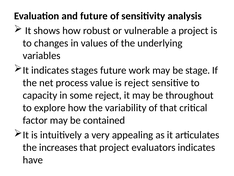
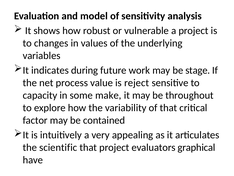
and future: future -> model
stages: stages -> during
some reject: reject -> make
increases: increases -> scientific
evaluators indicates: indicates -> graphical
